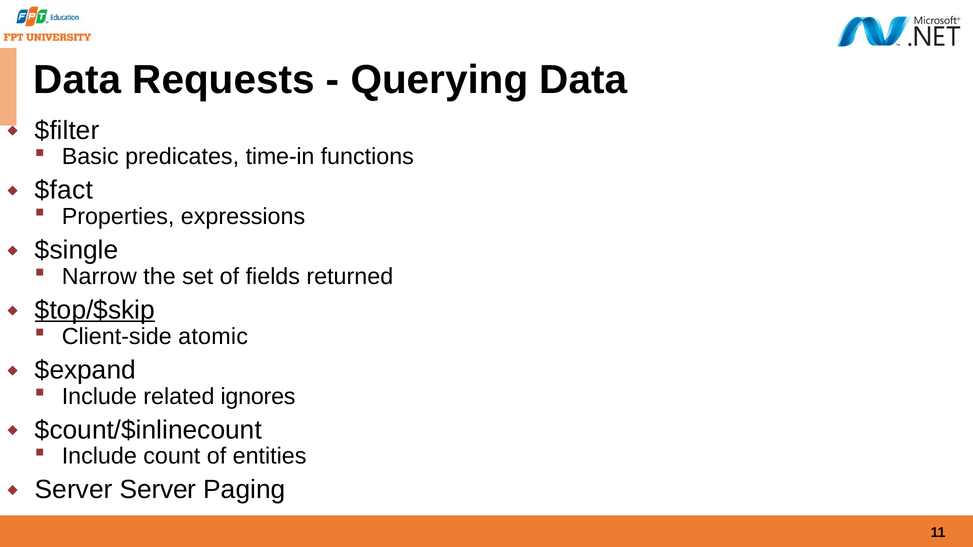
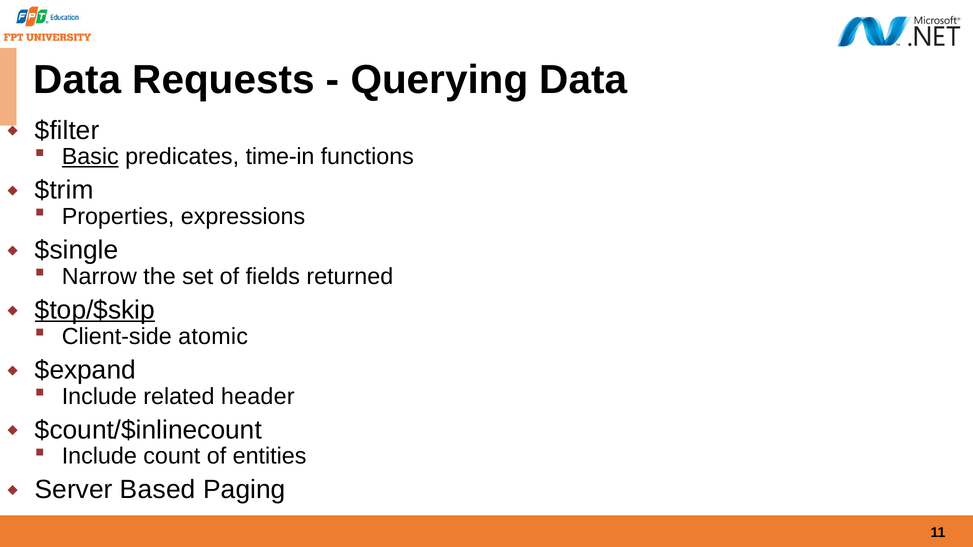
Basic underline: none -> present
$fact: $fact -> $trim
ignores: ignores -> header
Server Server: Server -> Based
